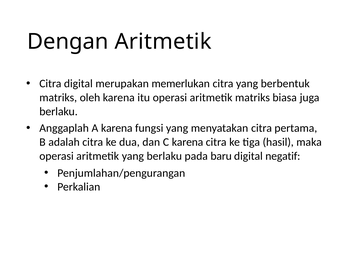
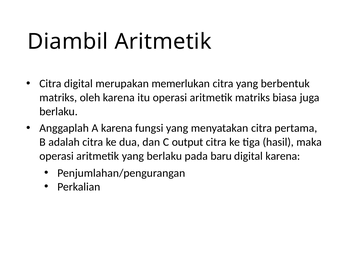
Dengan: Dengan -> Diambil
C karena: karena -> output
digital negatif: negatif -> karena
